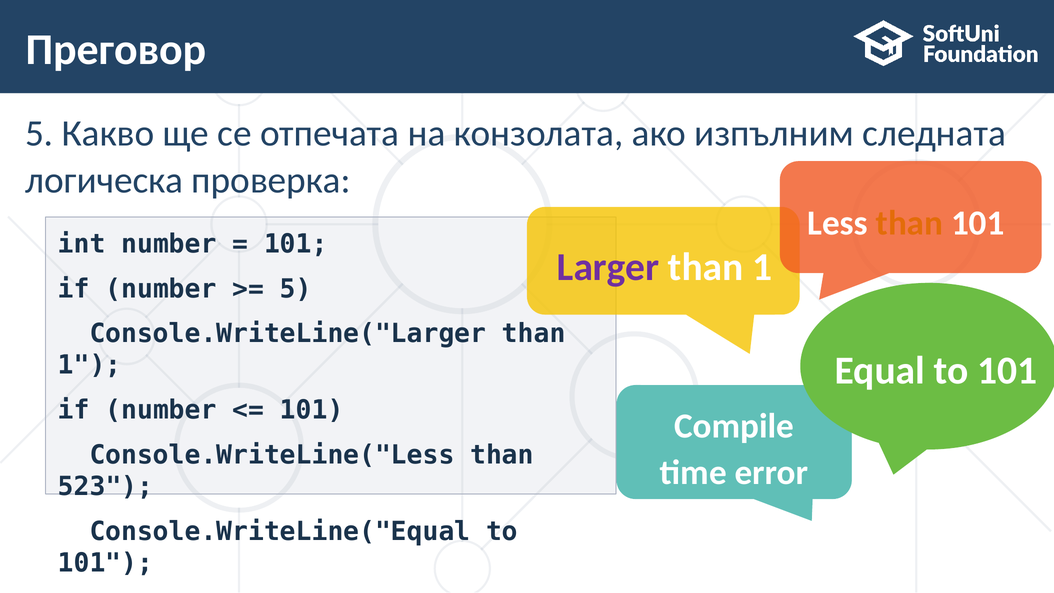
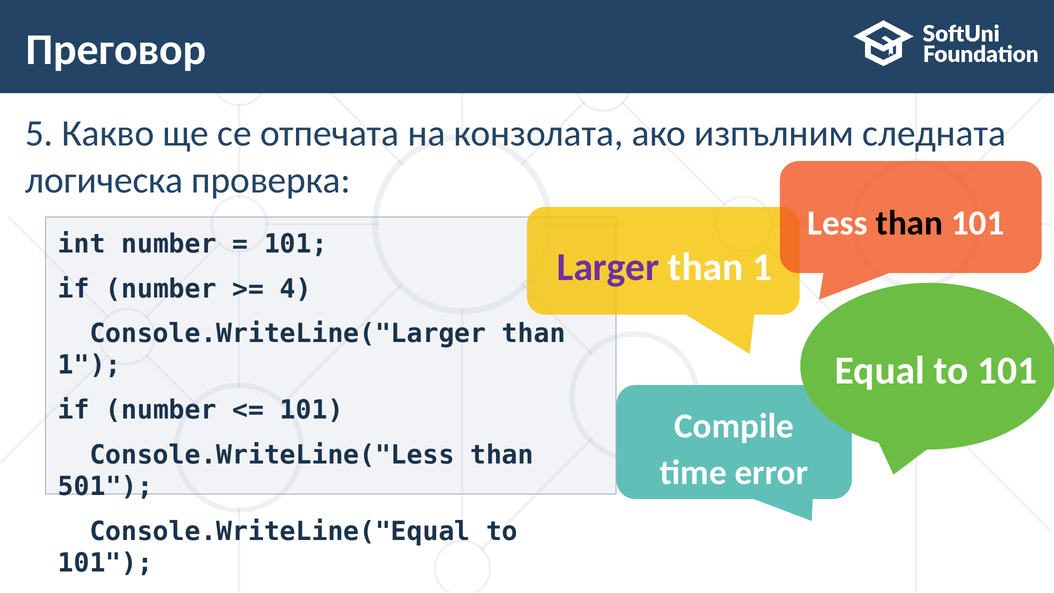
than at (910, 223) colour: orange -> black
5 at (296, 289): 5 -> 4
523: 523 -> 501
